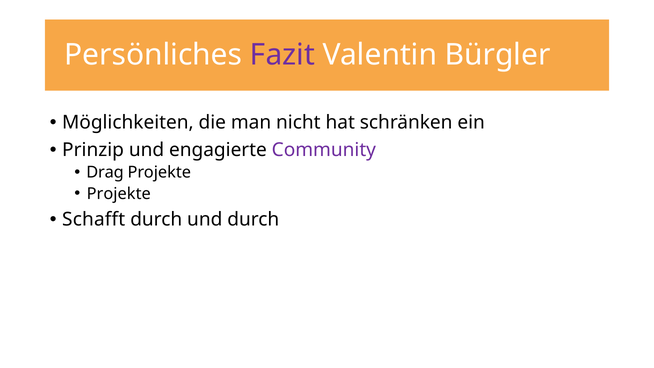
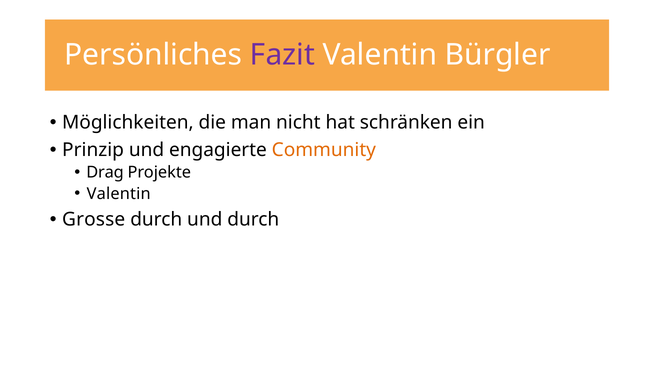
Community colour: purple -> orange
Projekte at (119, 194): Projekte -> Valentin
Schafft: Schafft -> Grosse
